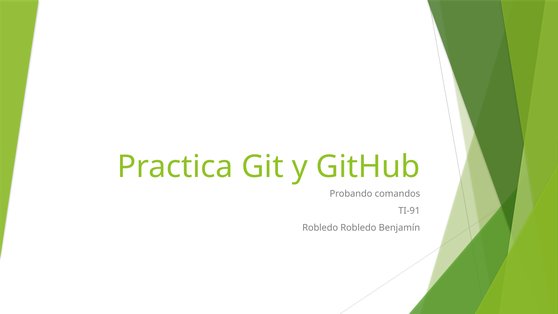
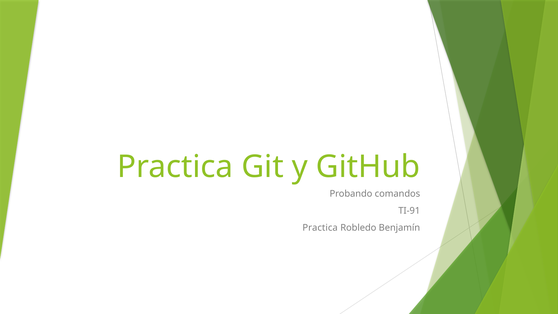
Robledo at (320, 228): Robledo -> Practica
